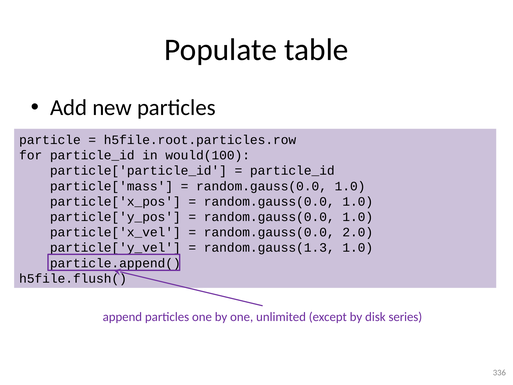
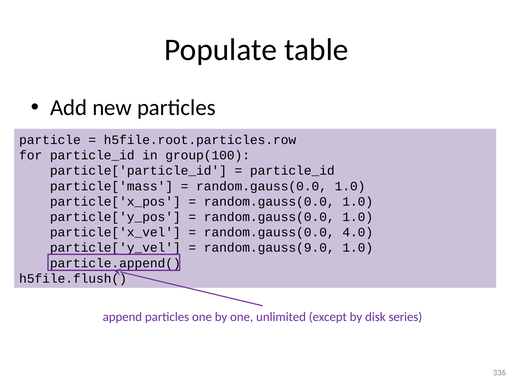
would(100: would(100 -> group(100
2.0: 2.0 -> 4.0
random.gauss(1.3: random.gauss(1.3 -> random.gauss(9.0
